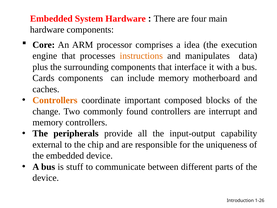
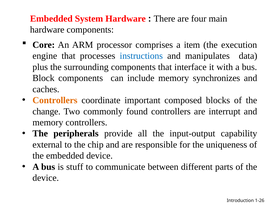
idea: idea -> item
instructions colour: orange -> blue
Cards: Cards -> Block
motherboard: motherboard -> synchronizes
